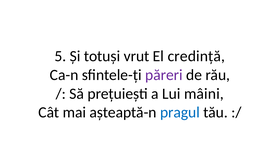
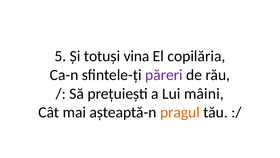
vrut: vrut -> vina
credință: credință -> copilăria
pragul colour: blue -> orange
